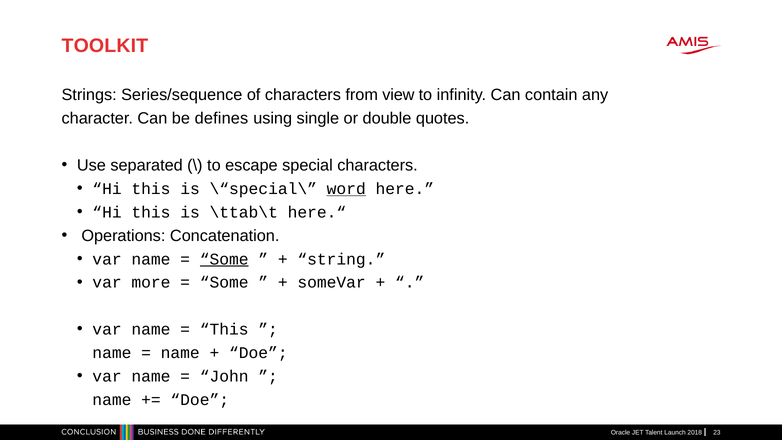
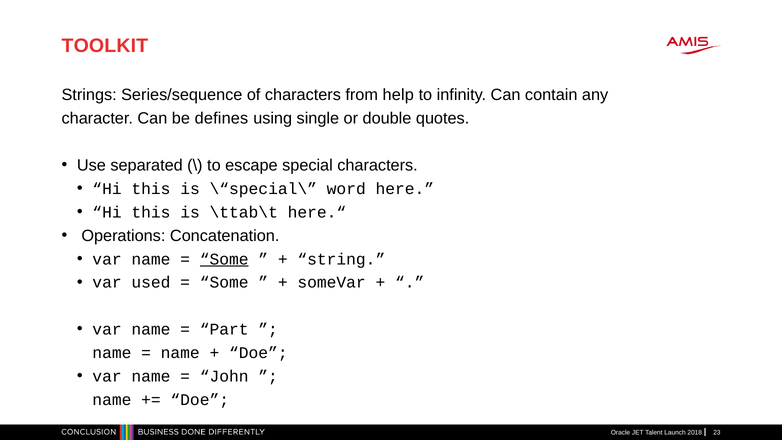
view: view -> help
word underline: present -> none
more: more -> used
This at (224, 329): This -> Part
